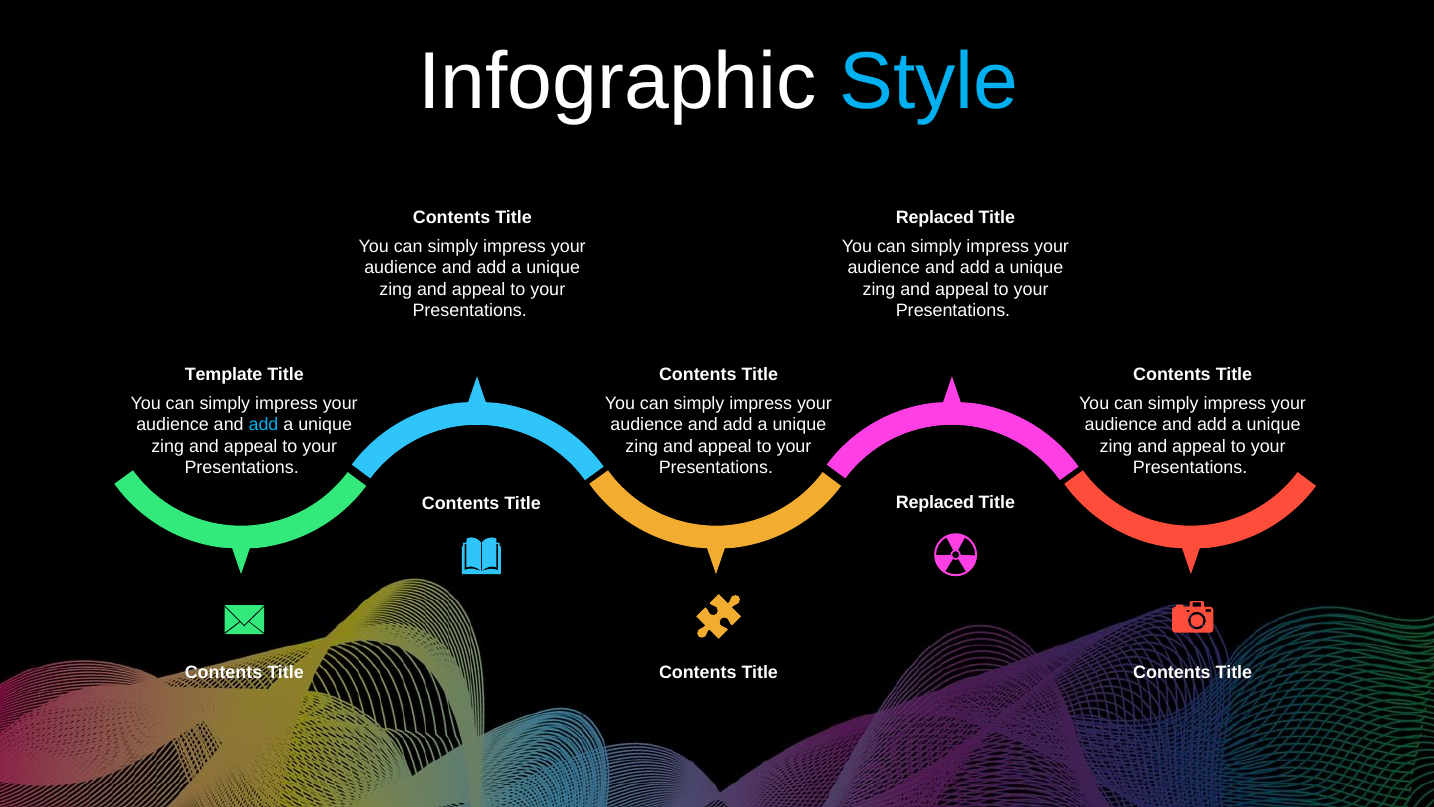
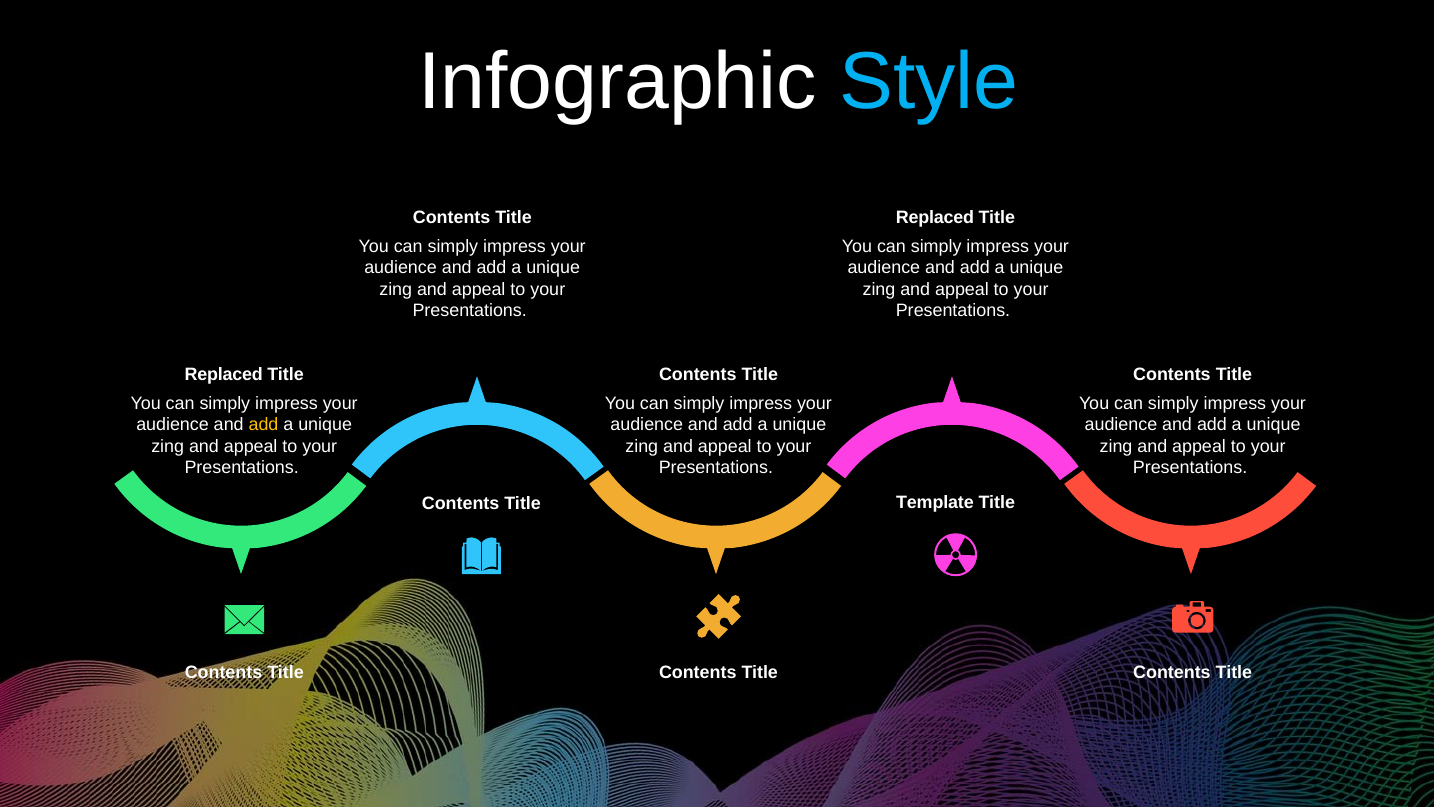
Template at (224, 375): Template -> Replaced
add at (264, 425) colour: light blue -> yellow
Title Replaced: Replaced -> Template
